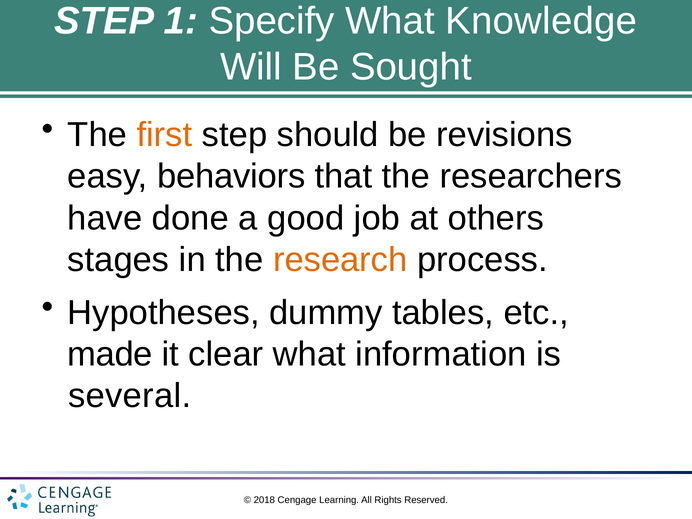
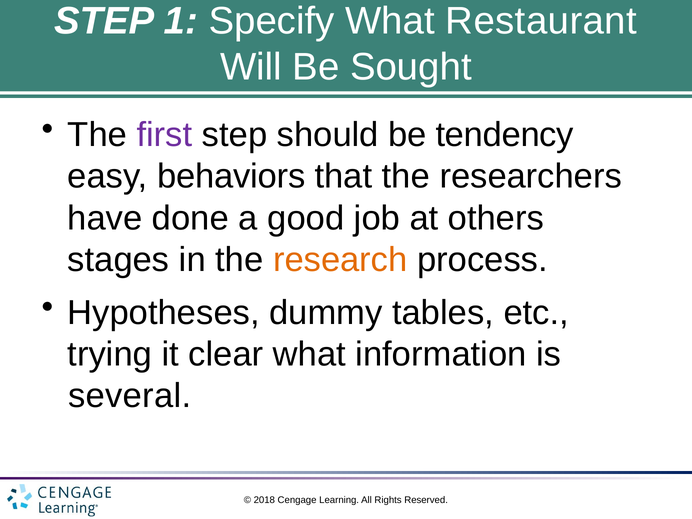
Knowledge: Knowledge -> Restaurant
first colour: orange -> purple
revisions: revisions -> tendency
made: made -> trying
